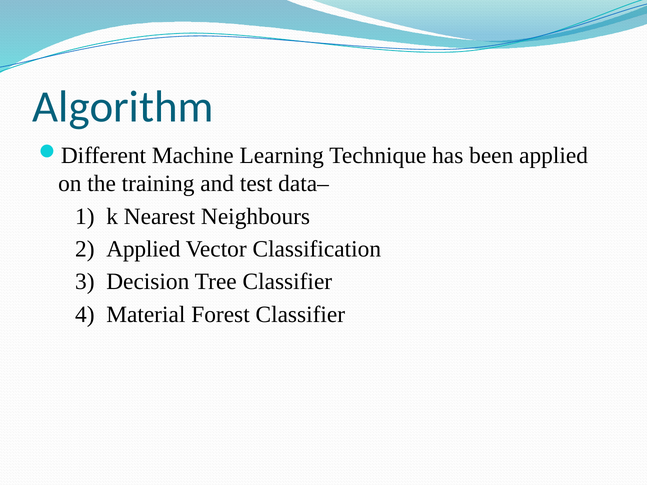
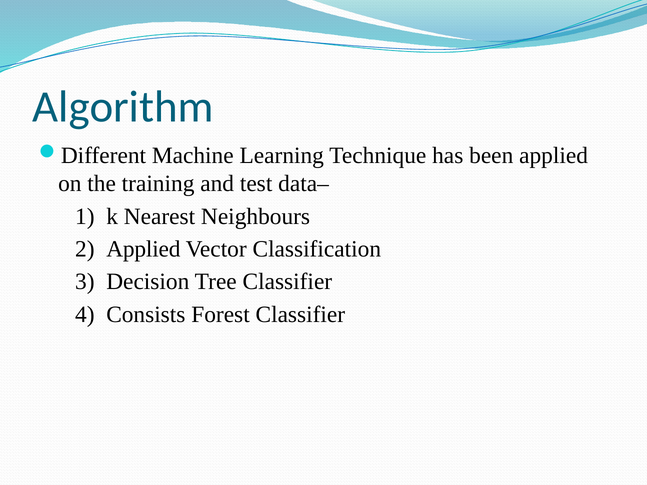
Material: Material -> Consists
